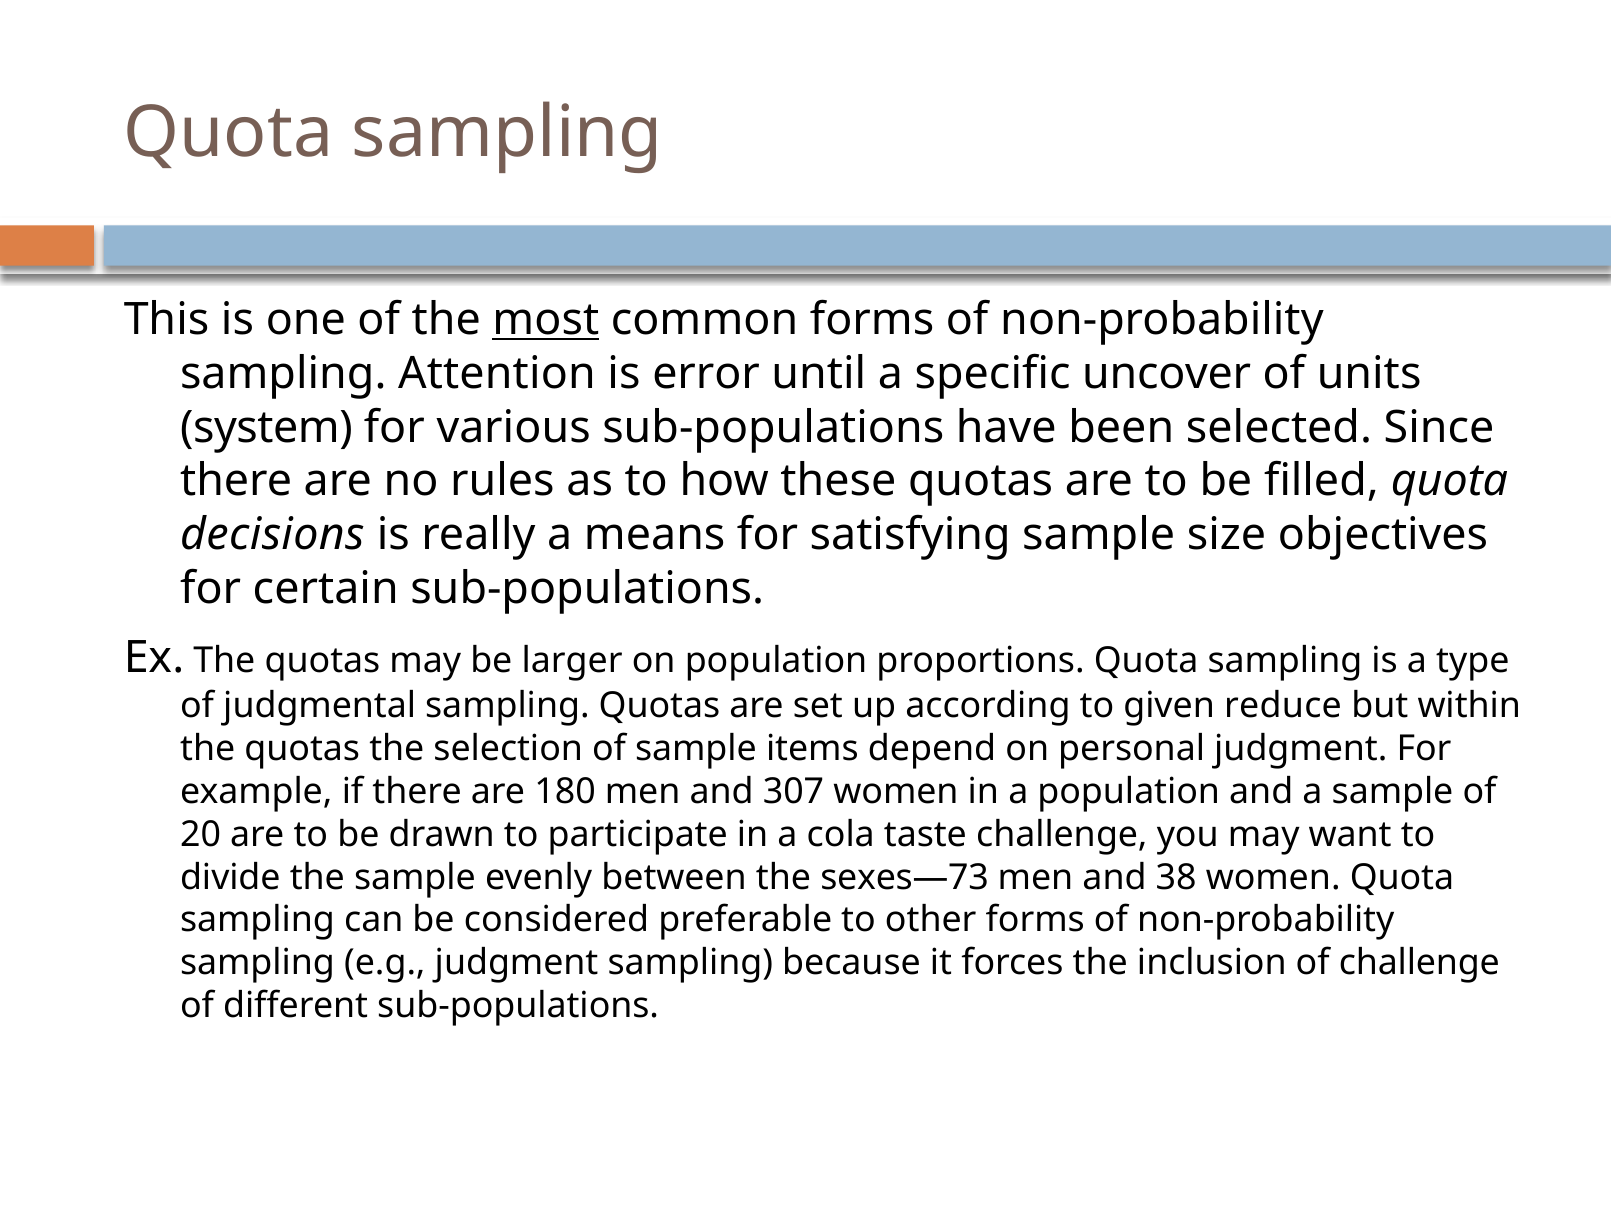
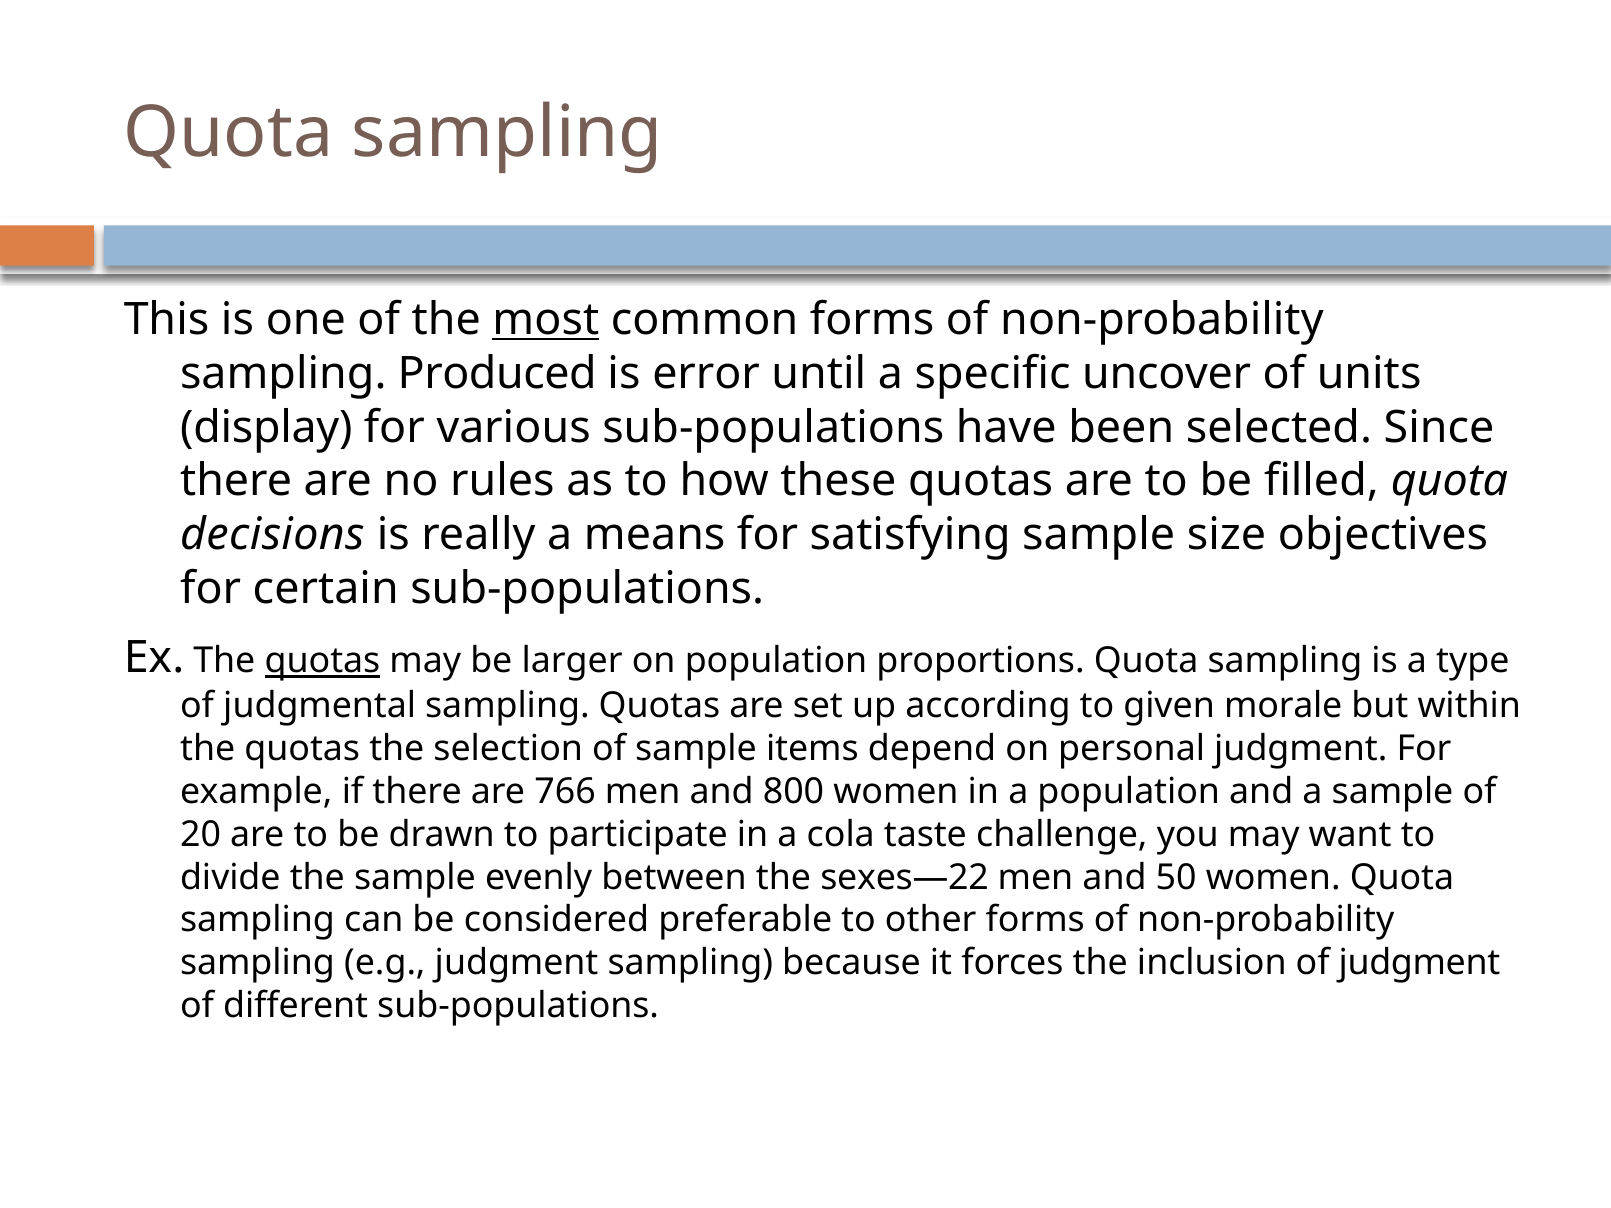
Attention: Attention -> Produced
system: system -> display
quotas at (323, 661) underline: none -> present
reduce: reduce -> morale
180: 180 -> 766
307: 307 -> 800
sexes—73: sexes—73 -> sexes—22
38: 38 -> 50
of challenge: challenge -> judgment
